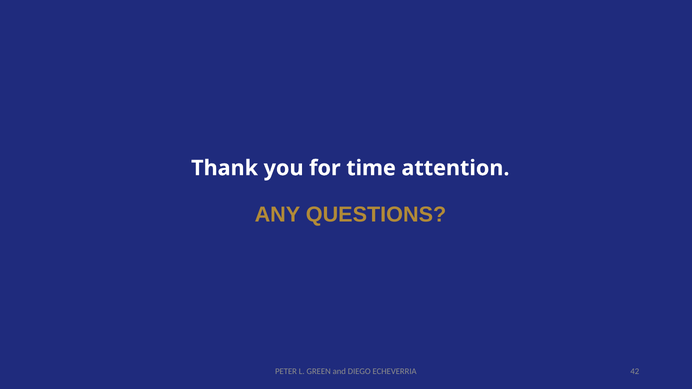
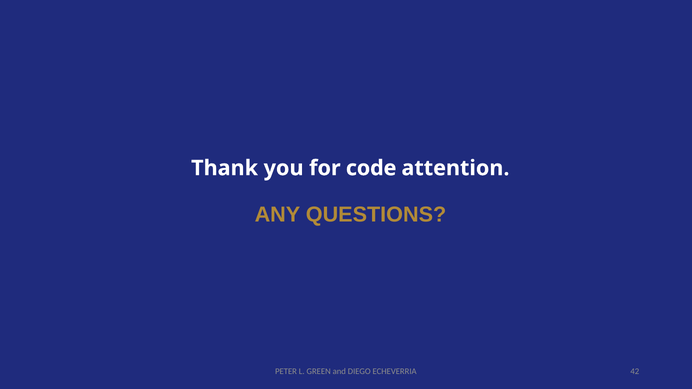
time: time -> code
